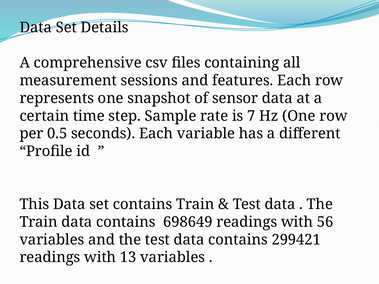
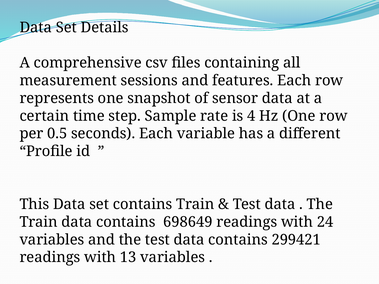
7: 7 -> 4
56: 56 -> 24
